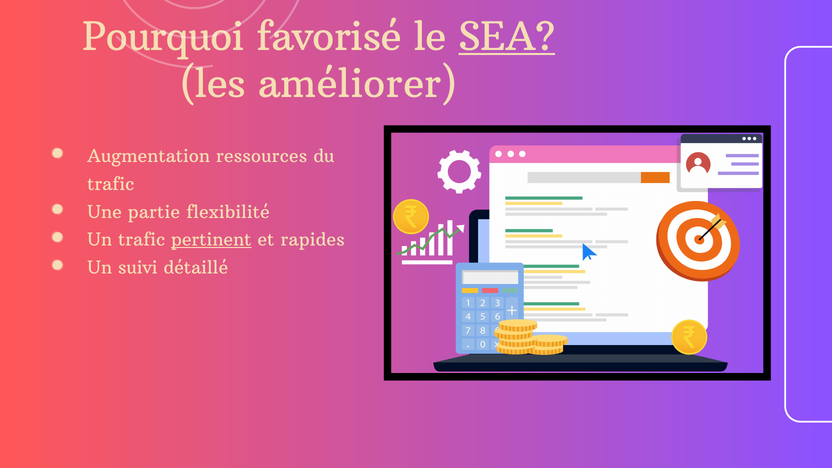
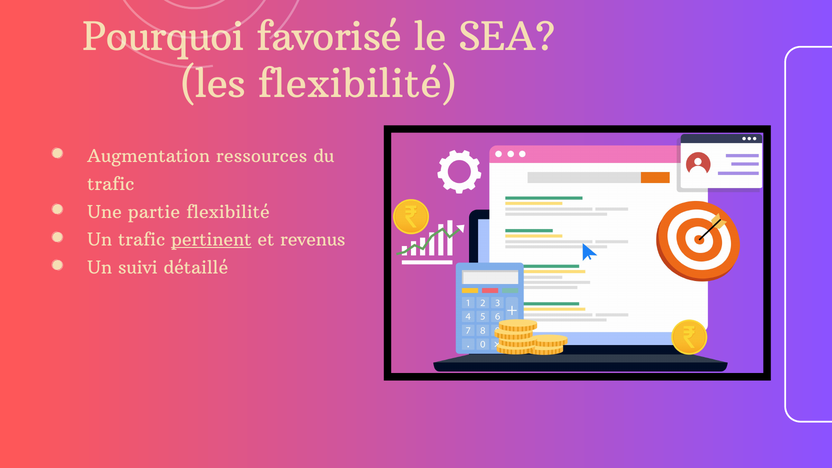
SEA underline: present -> none
les améliorer: améliorer -> flexibilité
rapides: rapides -> revenus
